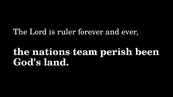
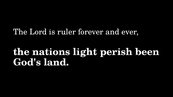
team: team -> light
